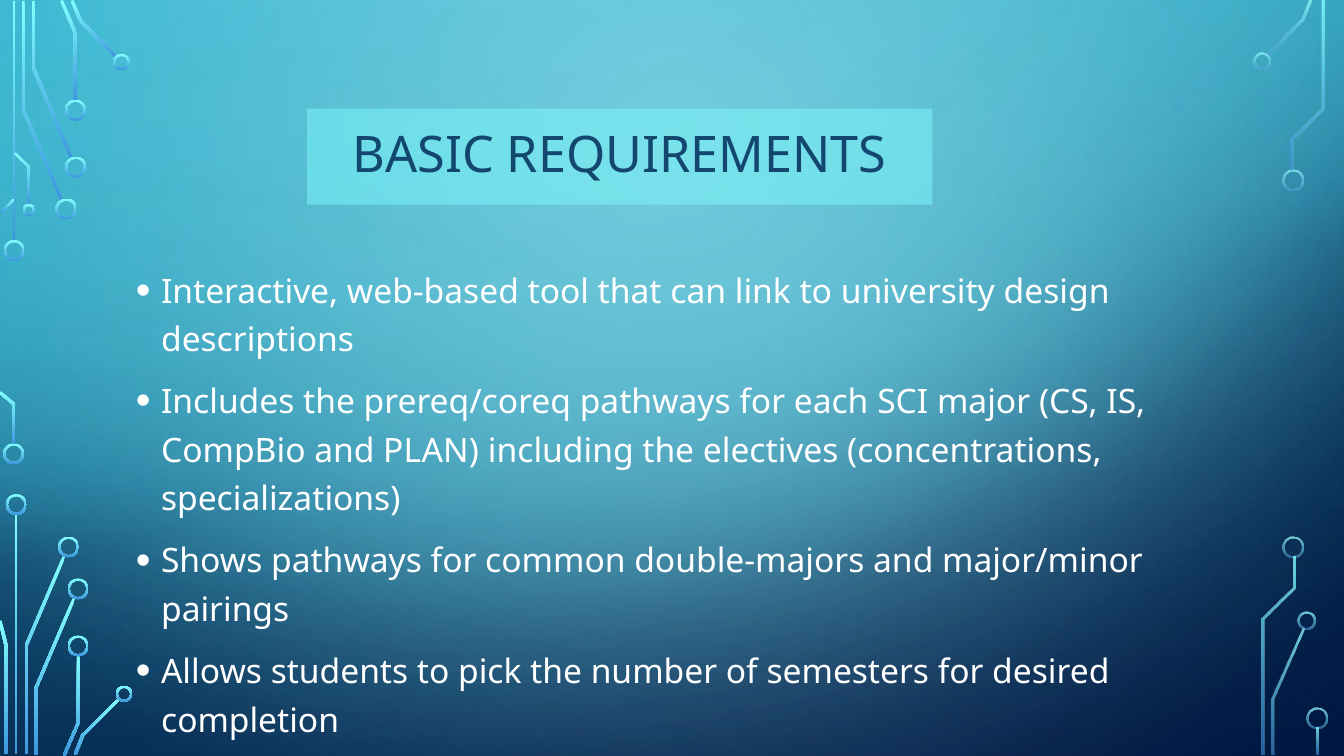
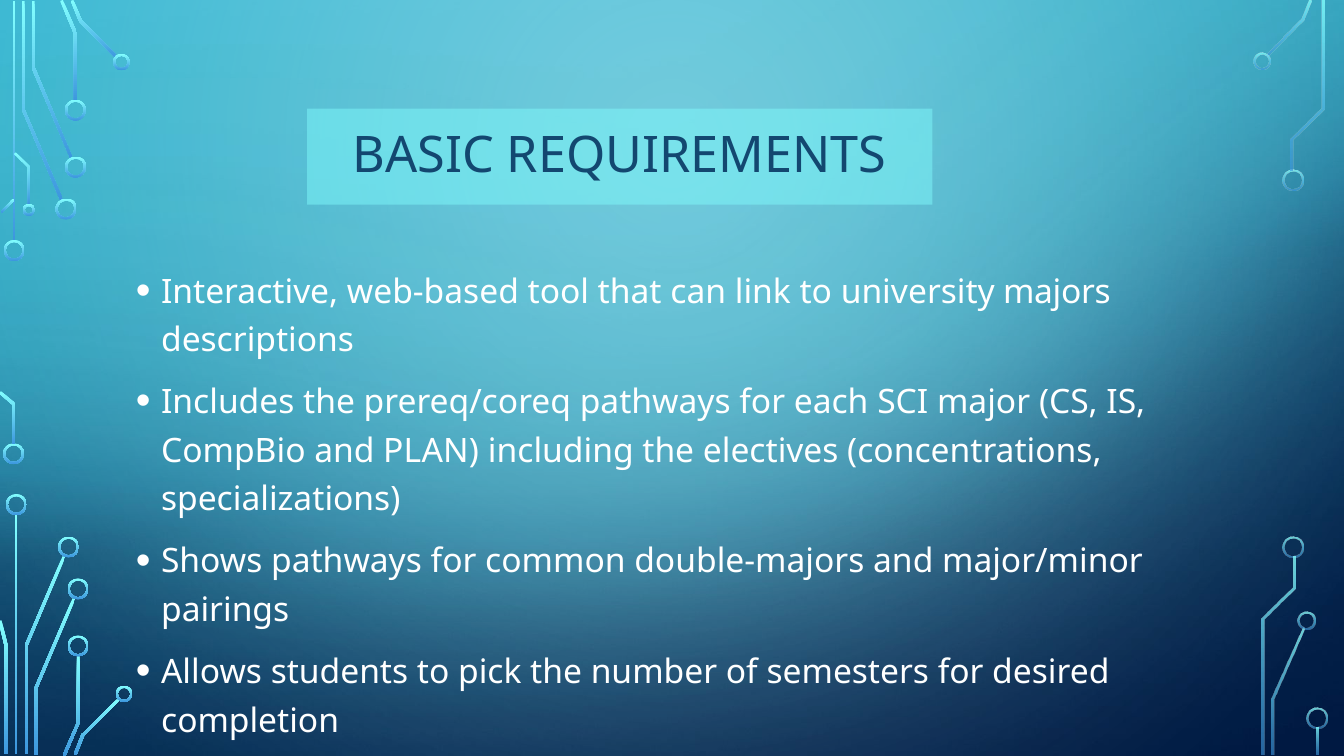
design: design -> majors
